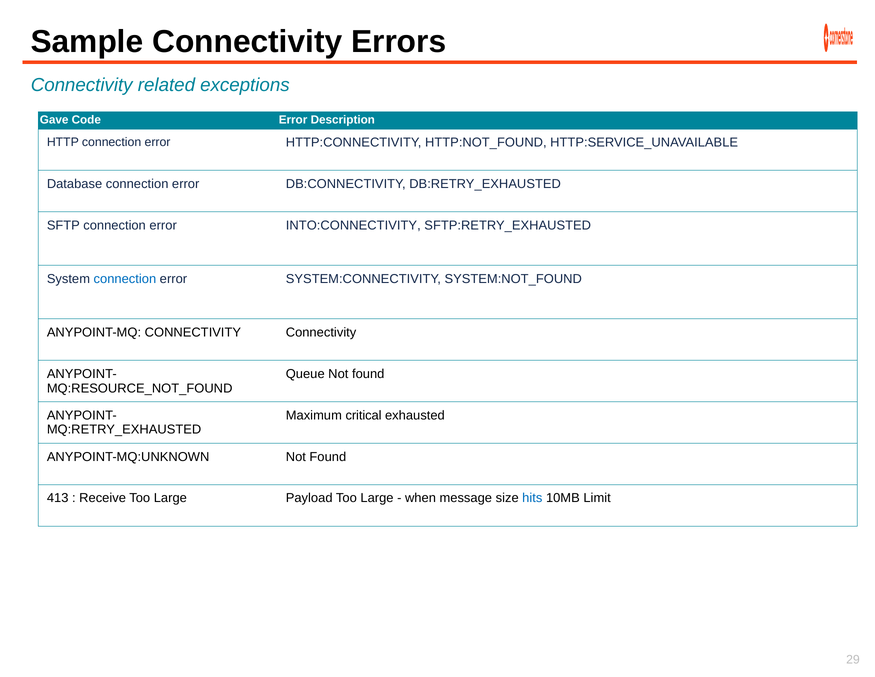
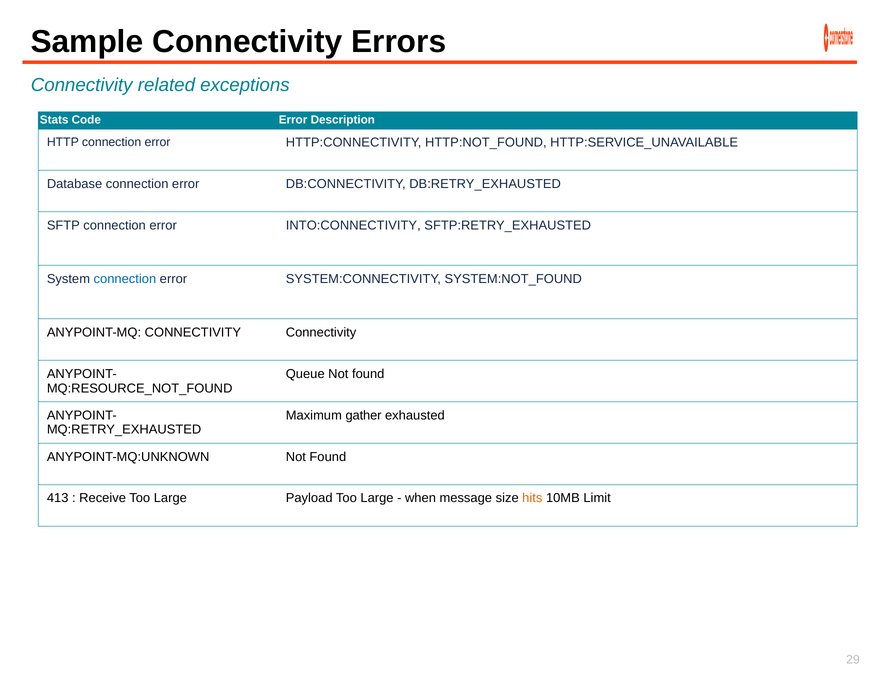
Gave: Gave -> Stats
critical: critical -> gather
hits colour: blue -> orange
